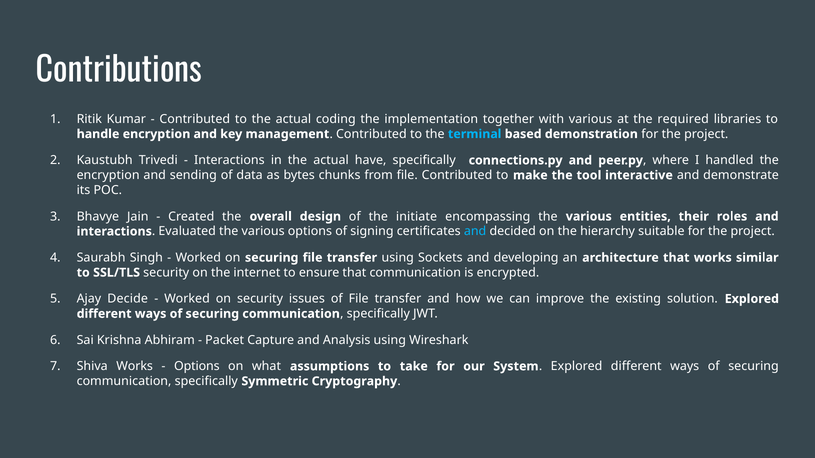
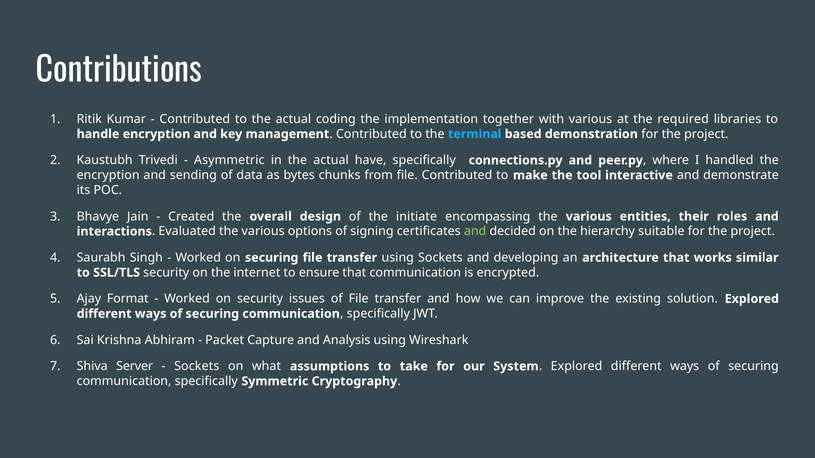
Interactions at (229, 160): Interactions -> Asymmetric
and at (475, 232) colour: light blue -> light green
Decide: Decide -> Format
Shiva Works: Works -> Server
Options at (197, 367): Options -> Sockets
